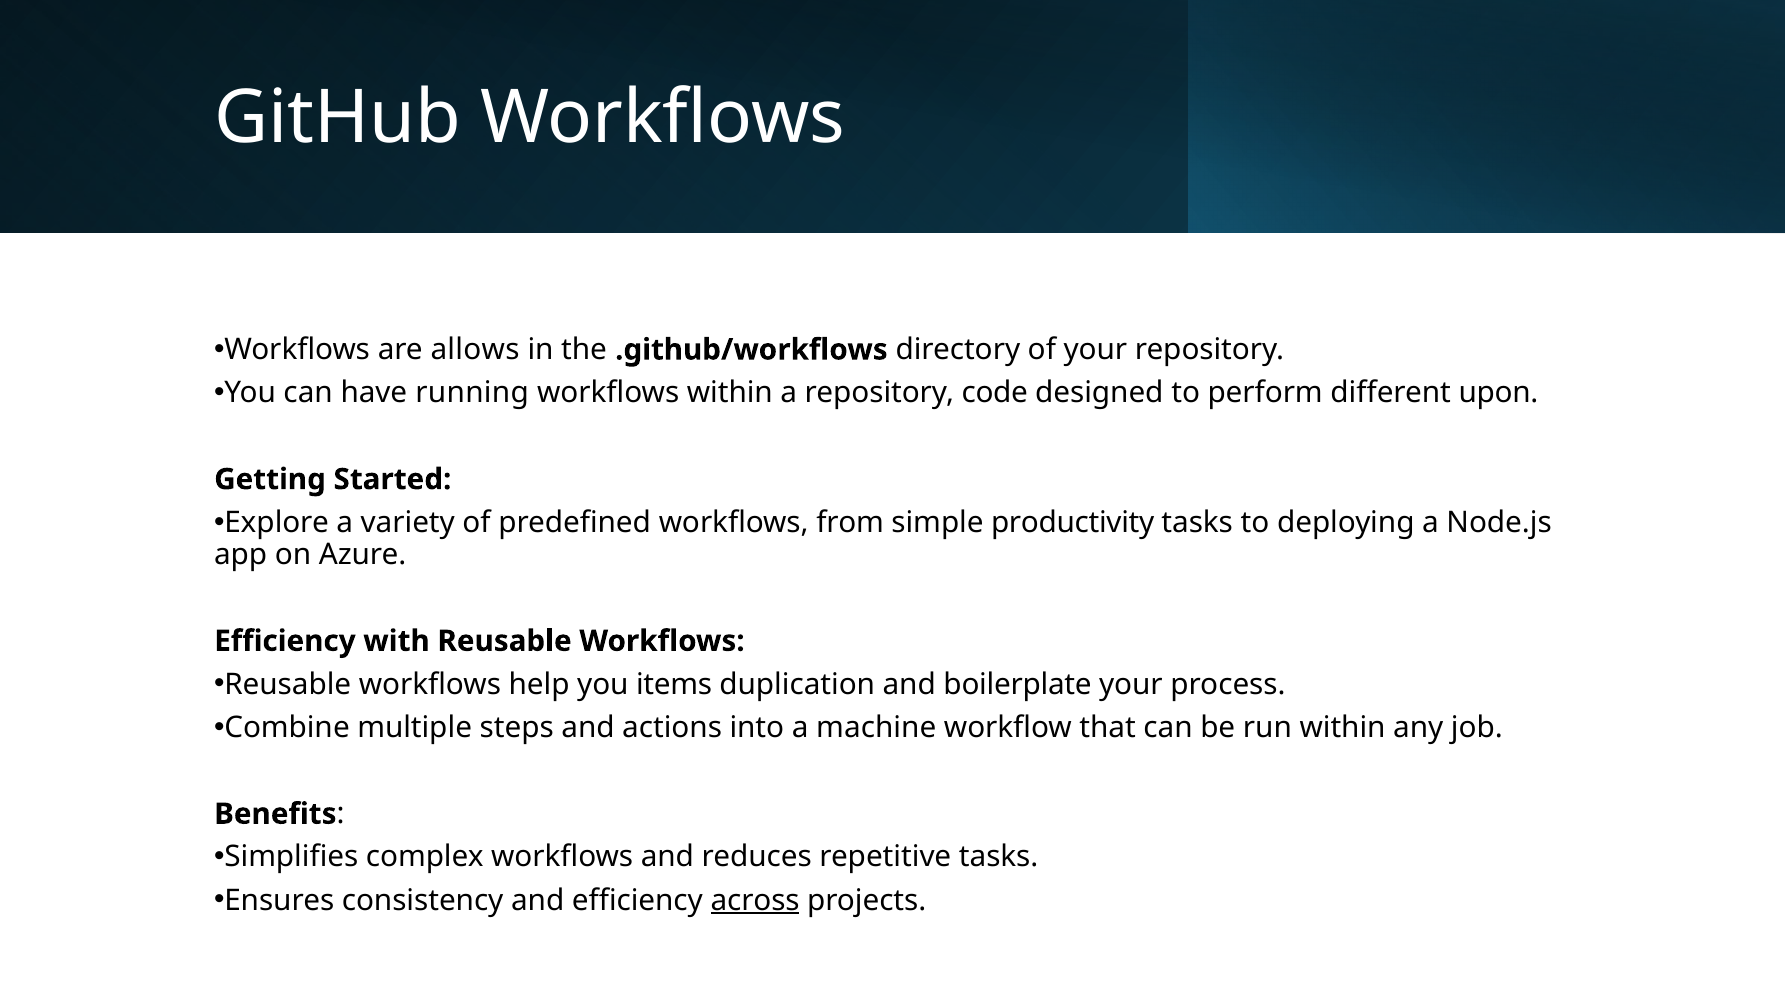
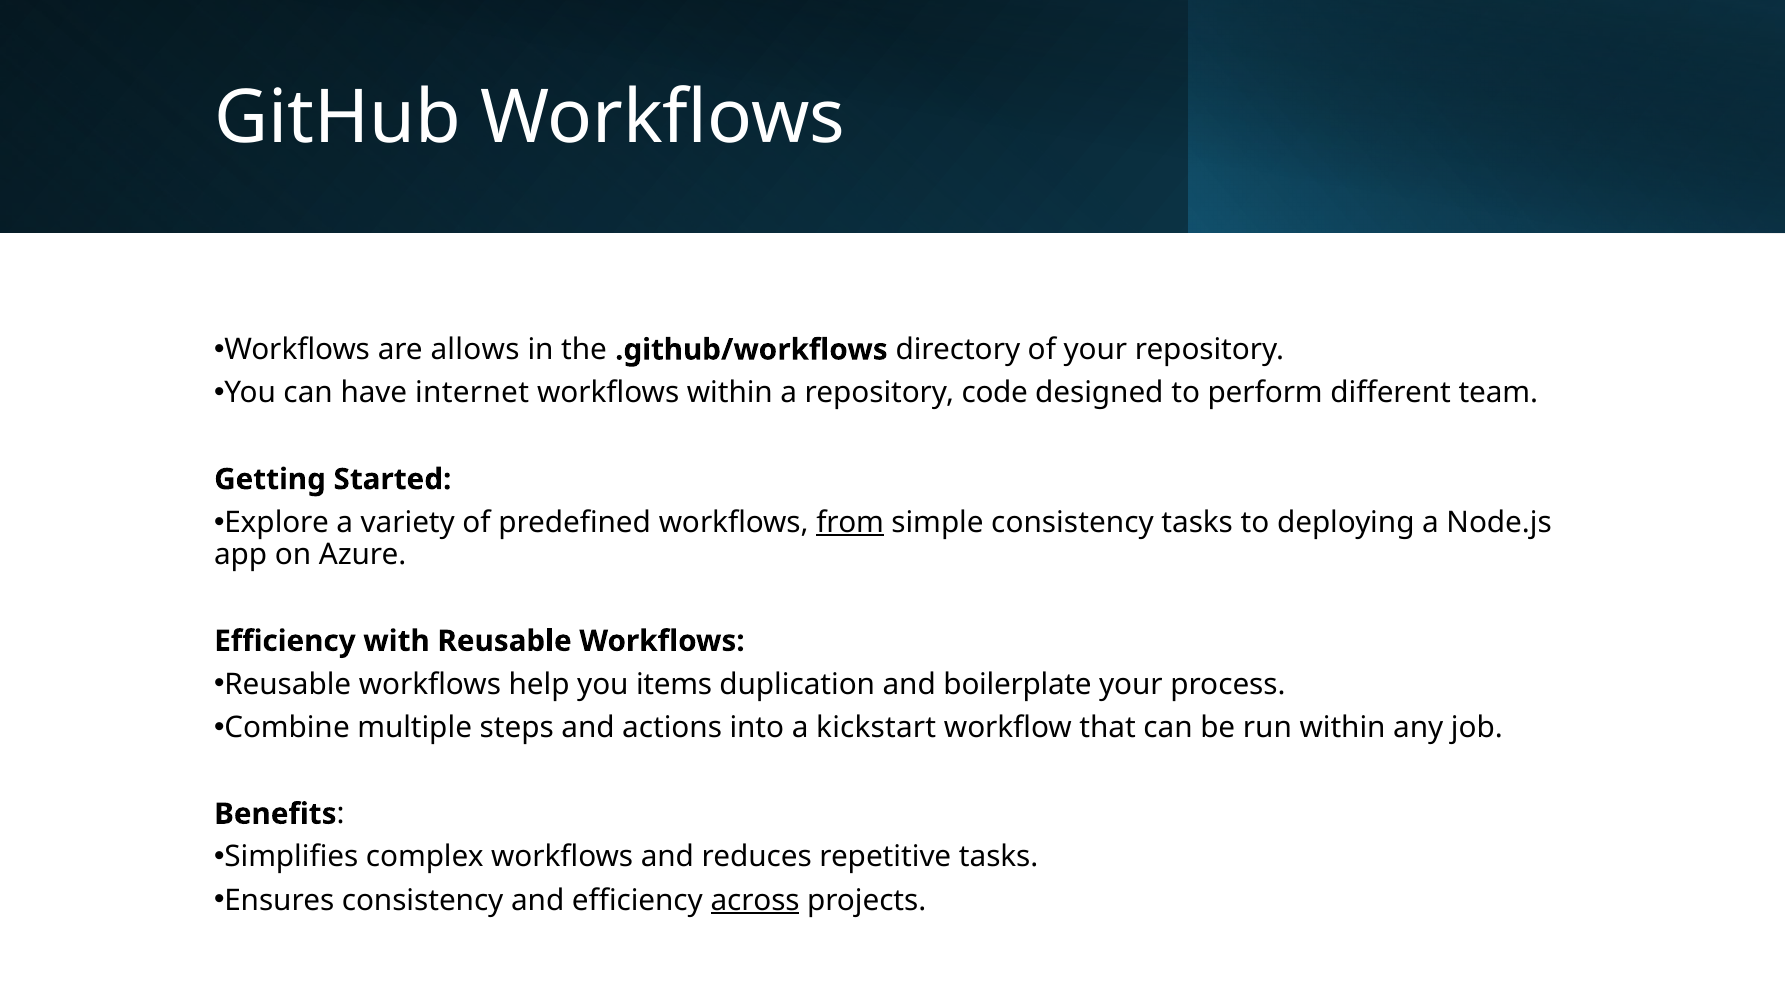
running: running -> internet
upon: upon -> team
from underline: none -> present
simple productivity: productivity -> consistency
machine: machine -> kickstart
